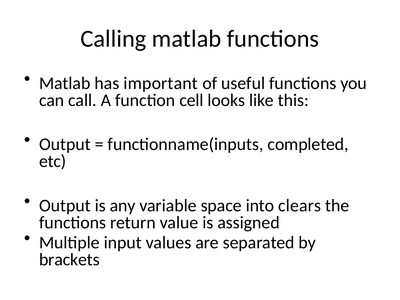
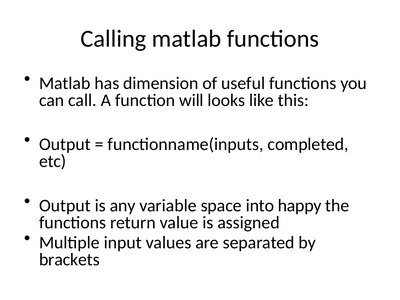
important: important -> dimension
cell: cell -> will
clears: clears -> happy
